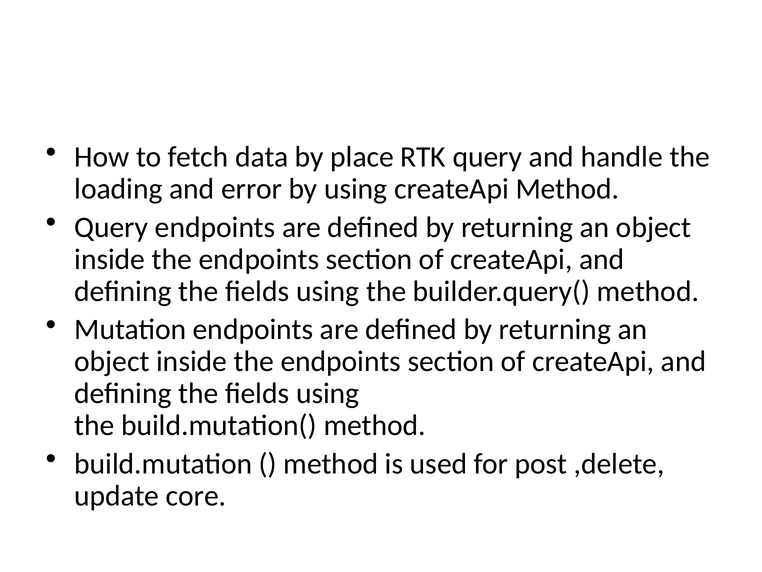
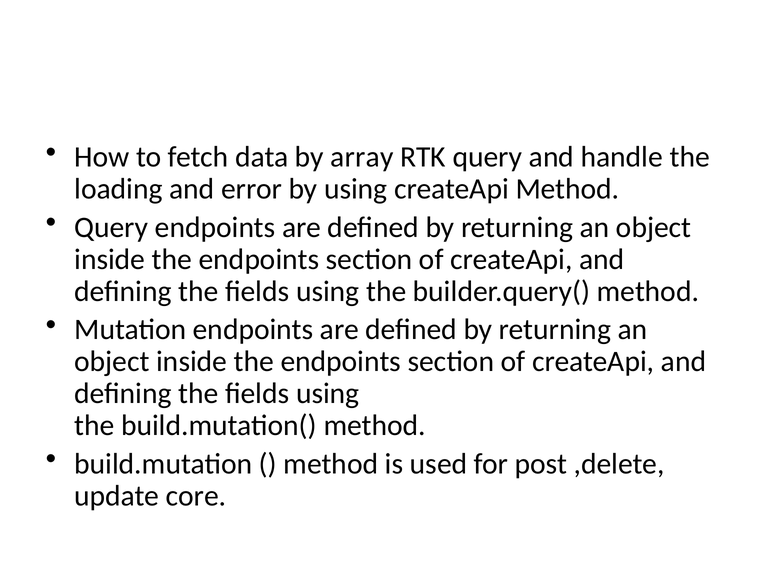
place: place -> array
